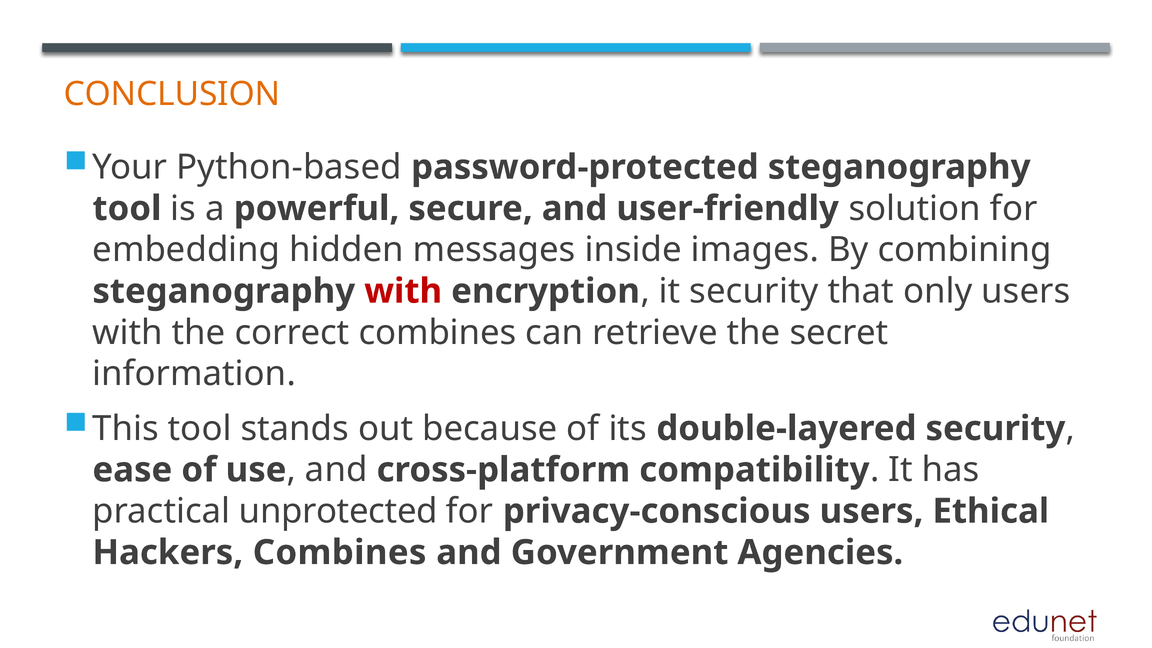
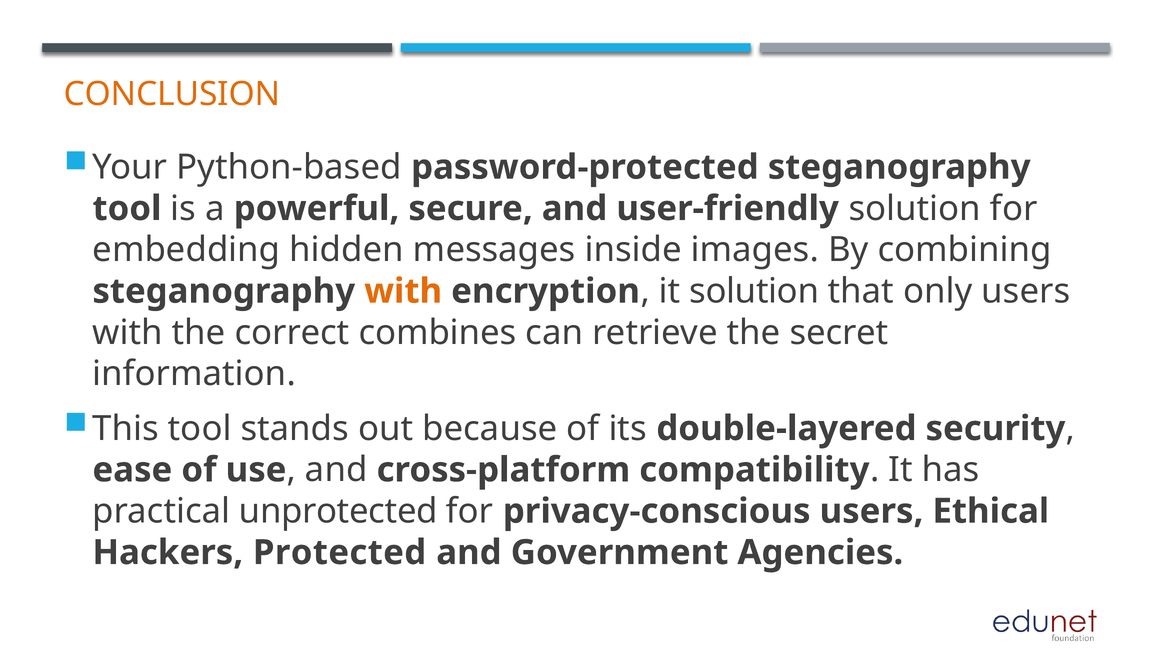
with at (403, 291) colour: red -> orange
it security: security -> solution
Hackers Combines: Combines -> Protected
